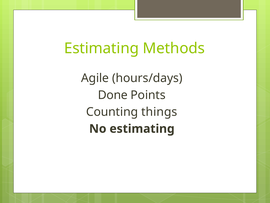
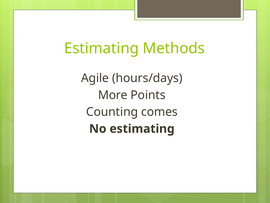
Done: Done -> More
things: things -> comes
